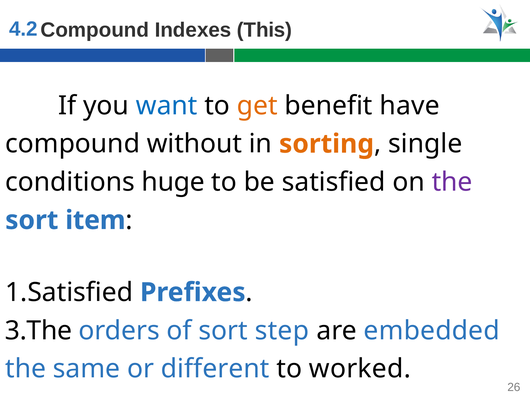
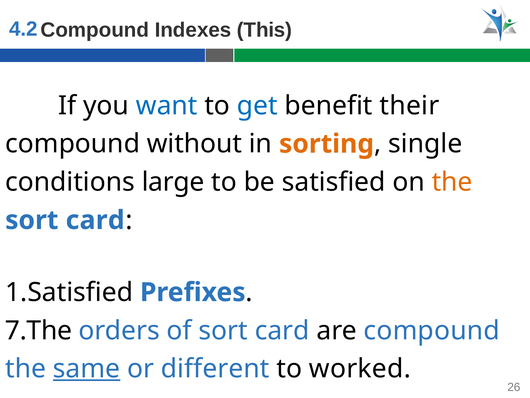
get colour: orange -> blue
have: have -> their
huge: huge -> large
the at (452, 182) colour: purple -> orange
item at (95, 220): item -> card
3.The: 3.The -> 7.The
of sort step: step -> card
are embedded: embedded -> compound
same underline: none -> present
